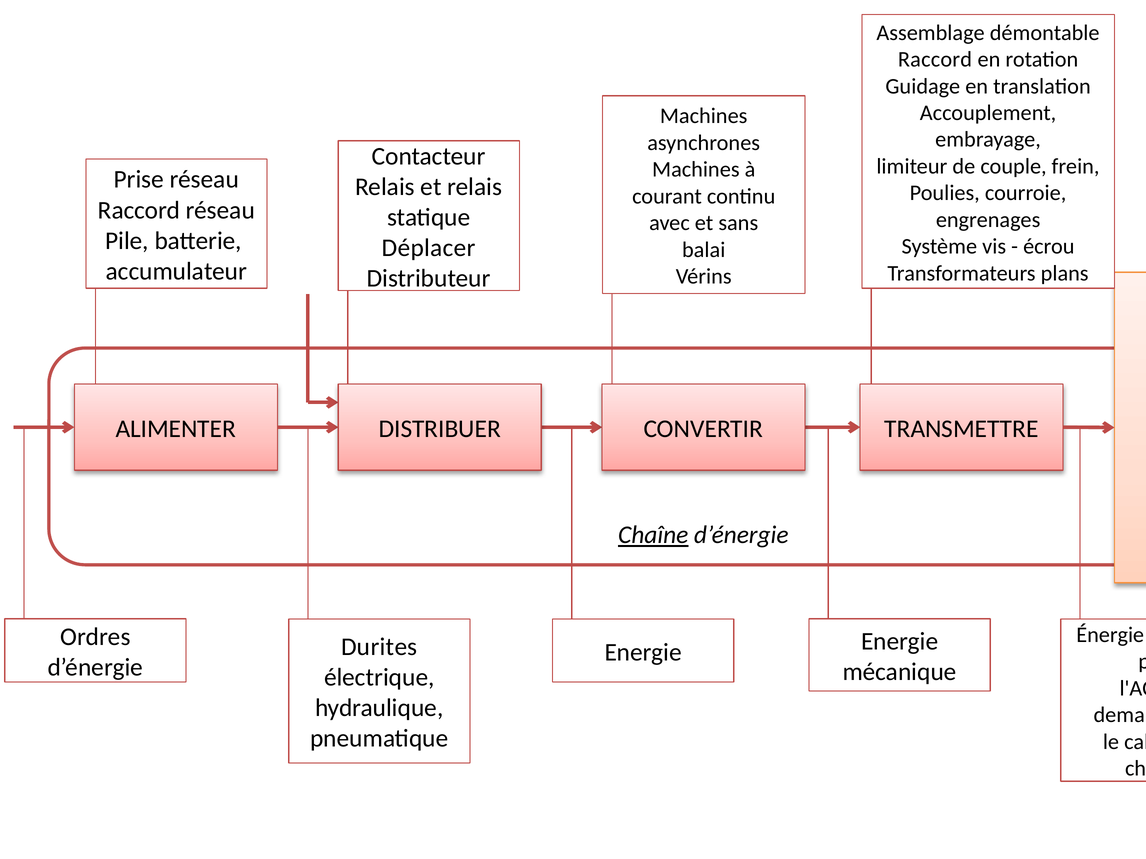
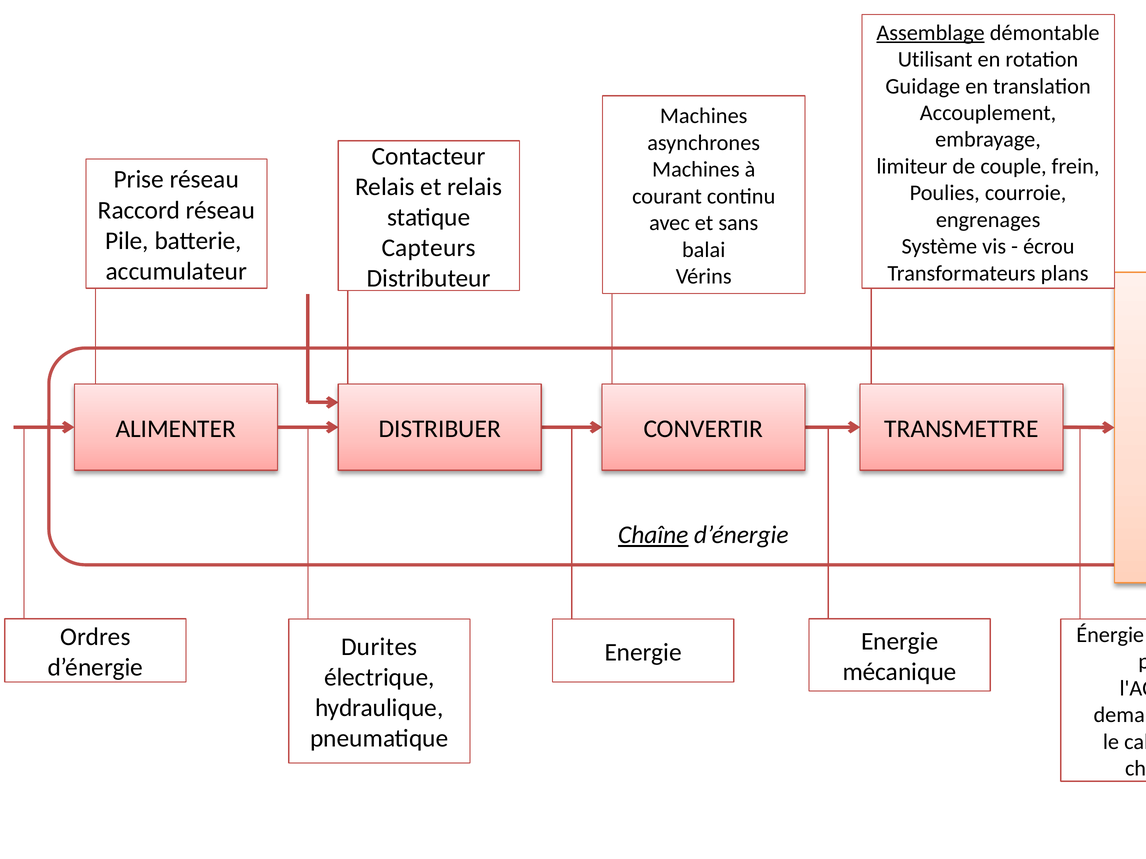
Assemblage underline: none -> present
Raccord at (935, 59): Raccord -> Utilisant
Déplacer: Déplacer -> Capteurs
